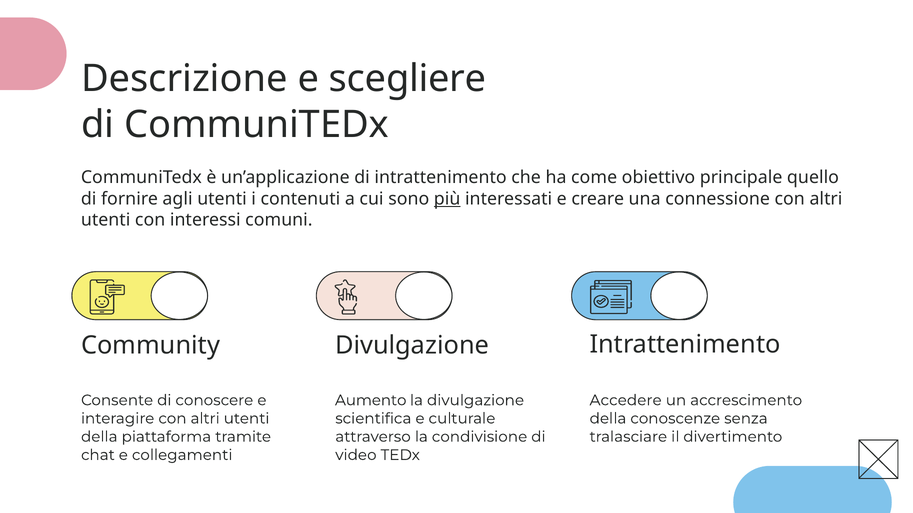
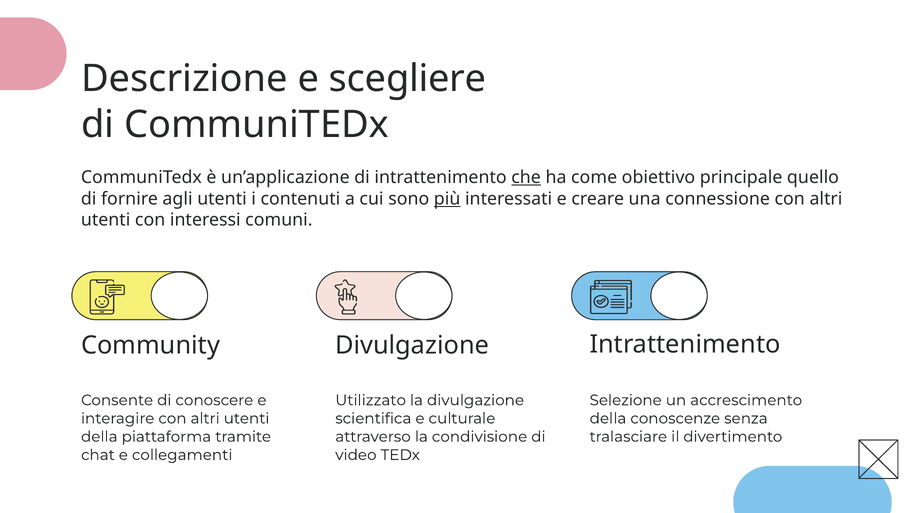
che underline: none -> present
Aumento: Aumento -> Utilizzato
Accedere: Accedere -> Selezione
